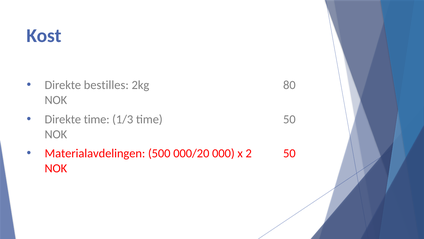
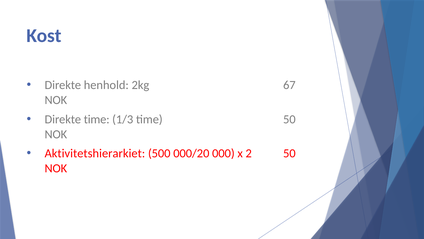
bestilles: bestilles -> henhold
80: 80 -> 67
Materialavdelingen: Materialavdelingen -> Aktivitetshierarkiet
